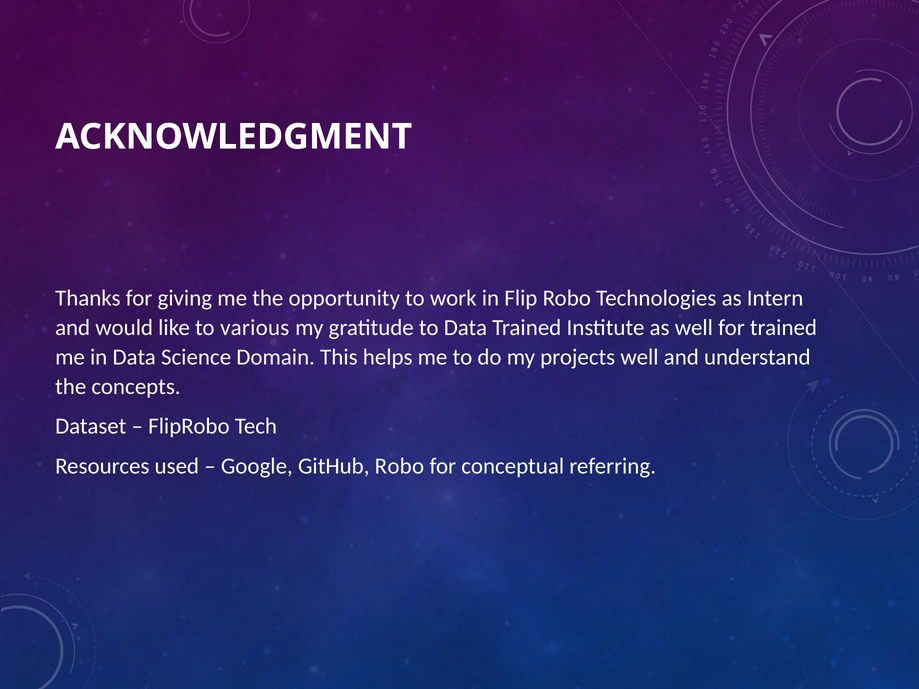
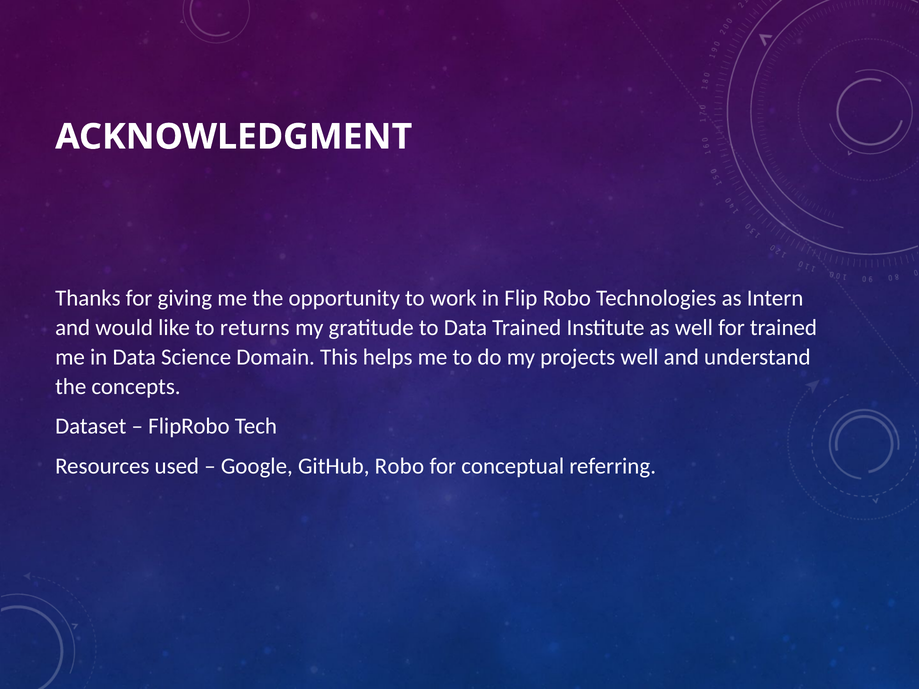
various: various -> returns
